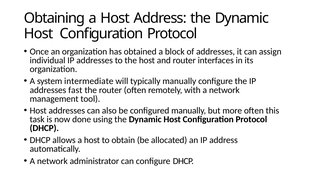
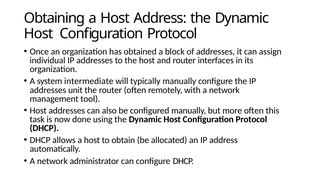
fast: fast -> unit
